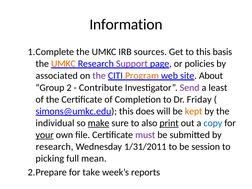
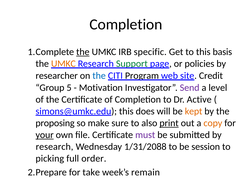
Information at (126, 24): Information -> Completion
the at (83, 52) underline: none -> present
sources: sources -> specific
Support colour: purple -> green
associated: associated -> researcher
the at (99, 76) colour: purple -> blue
Program colour: orange -> black
About: About -> Credit
2: 2 -> 5
Contribute: Contribute -> Motivation
least: least -> level
Friday: Friday -> Active
individual: individual -> proposing
make underline: present -> none
copy colour: blue -> orange
1/31/2011: 1/31/2011 -> 1/31/2088
mean: mean -> order
reports: reports -> remain
